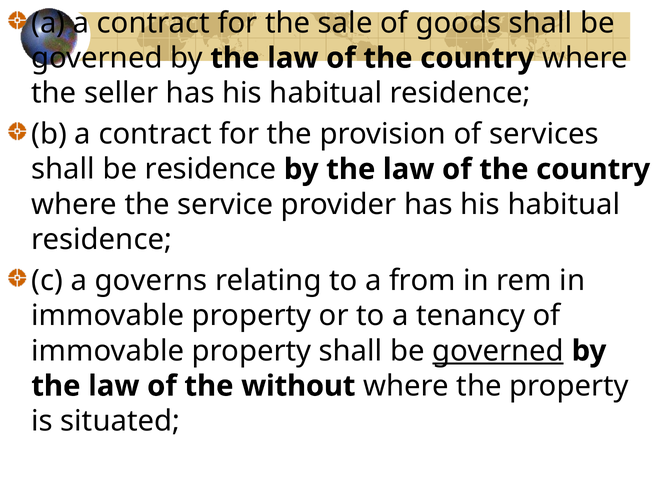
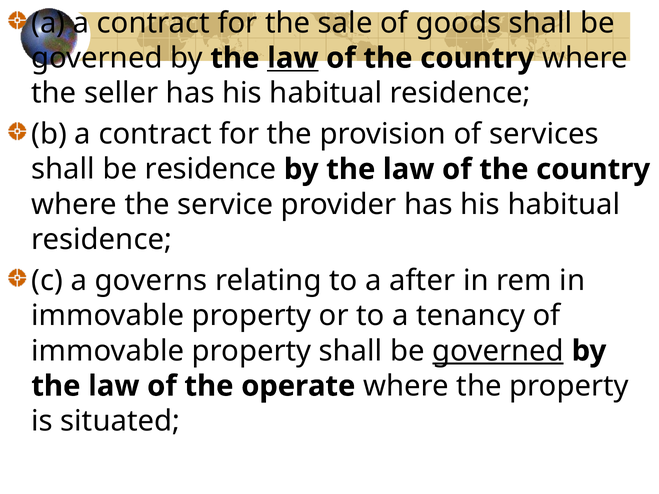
law at (293, 58) underline: none -> present
from: from -> after
without: without -> operate
